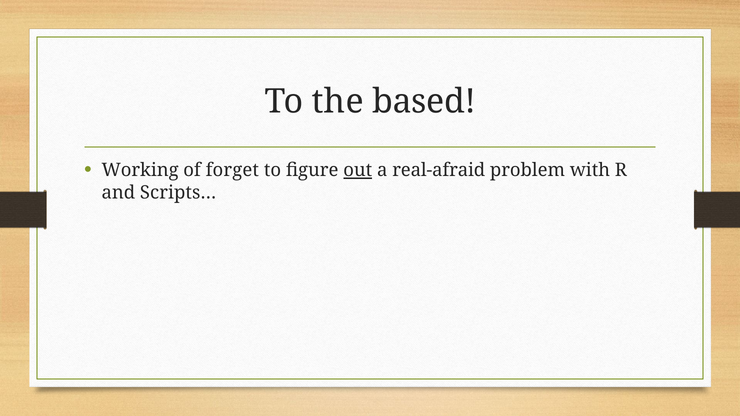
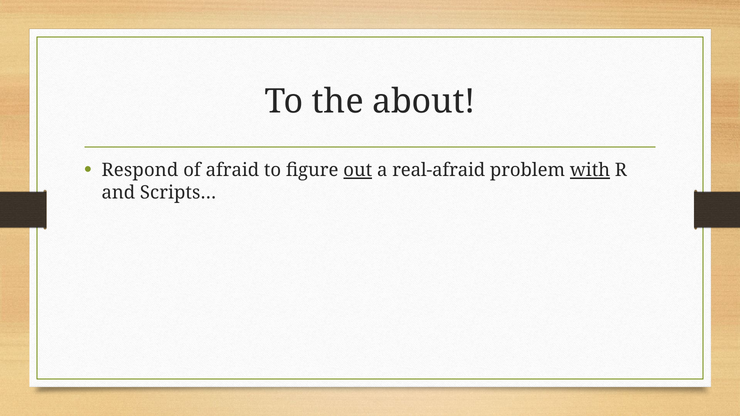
based: based -> about
Working: Working -> Respond
forget: forget -> afraid
with underline: none -> present
